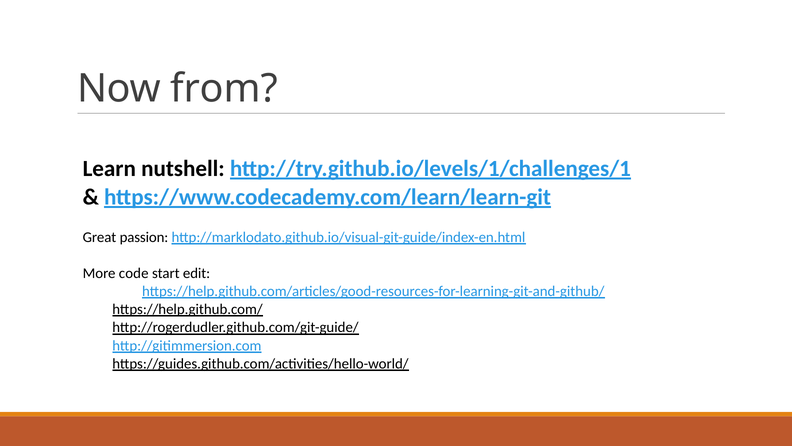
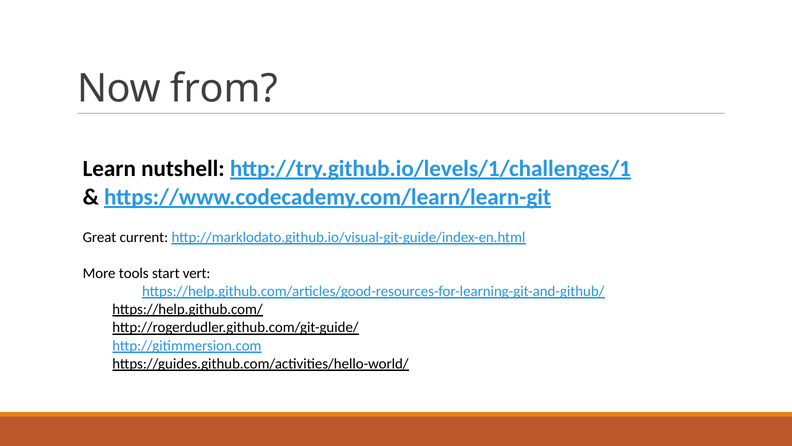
passion: passion -> current
code: code -> tools
edit: edit -> vert
